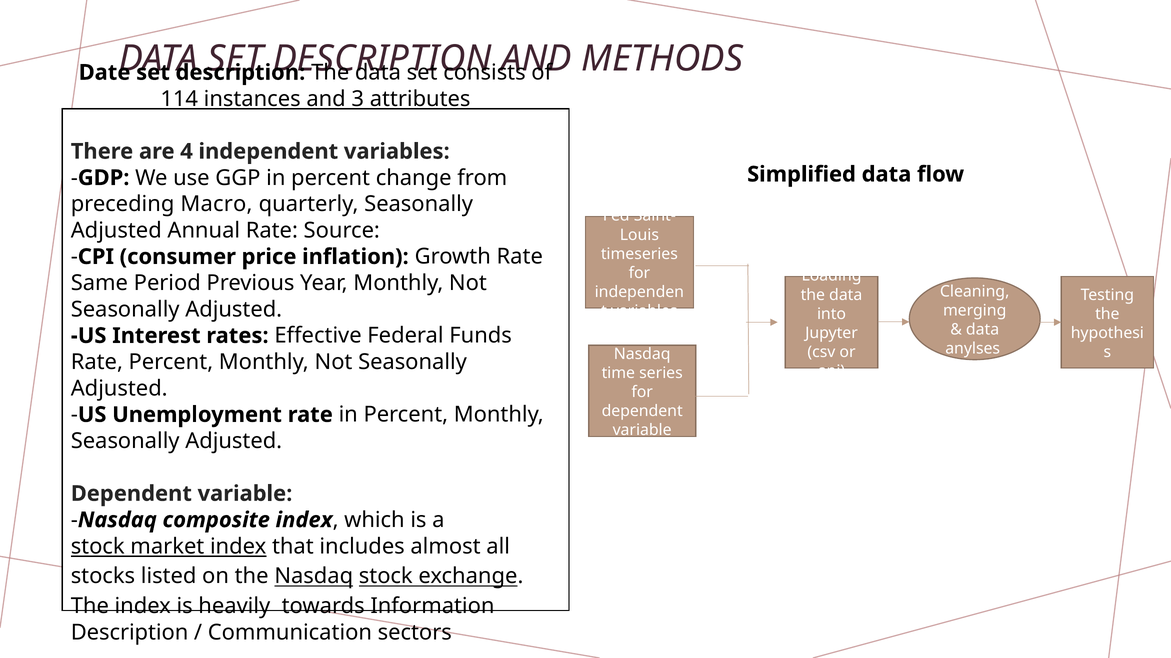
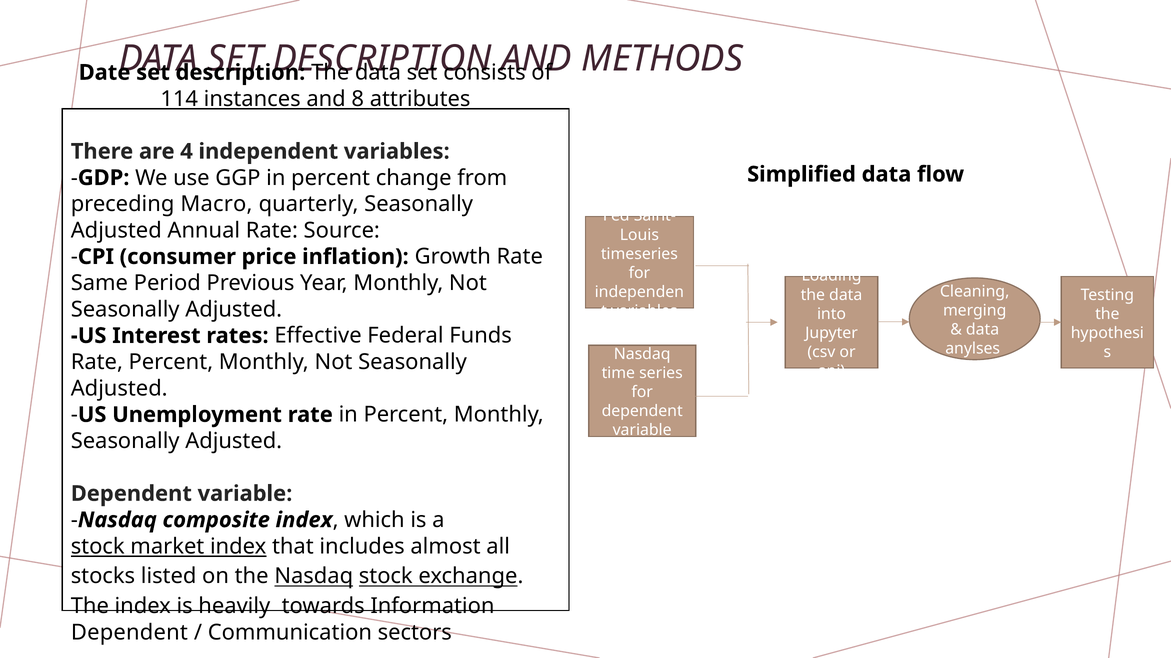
3: 3 -> 8
Description at (130, 633): Description -> Dependent
